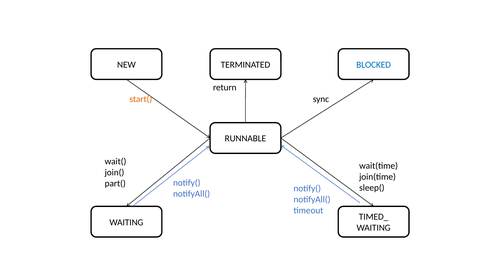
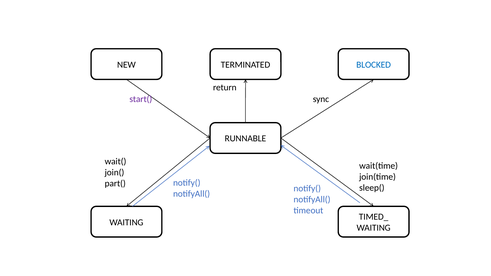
start( colour: orange -> purple
